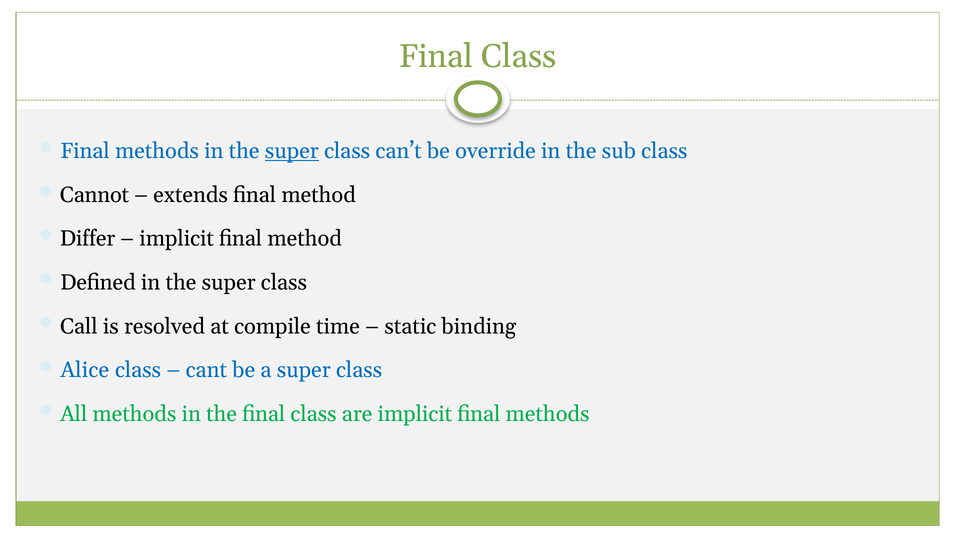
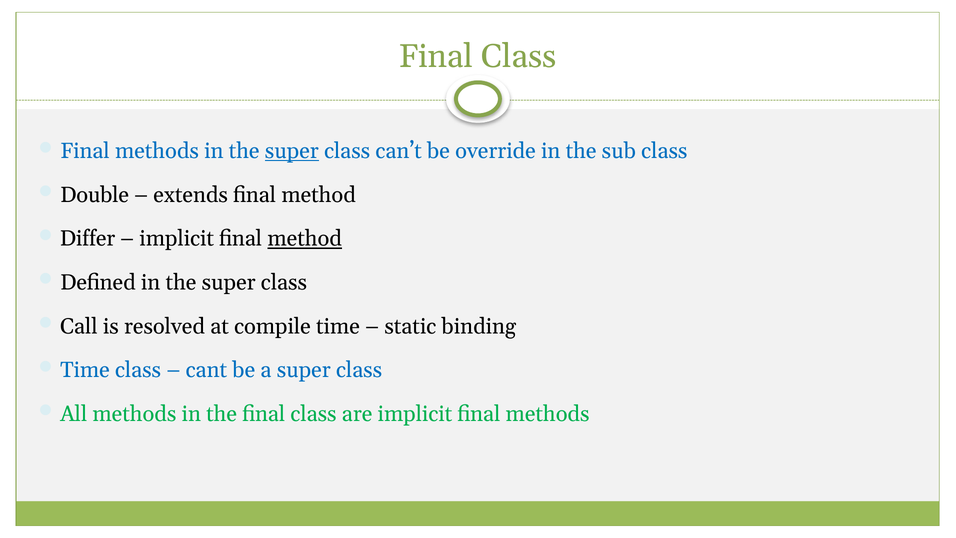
Cannot: Cannot -> Double
method at (305, 239) underline: none -> present
Alice at (85, 370): Alice -> Time
